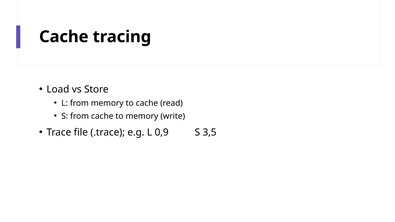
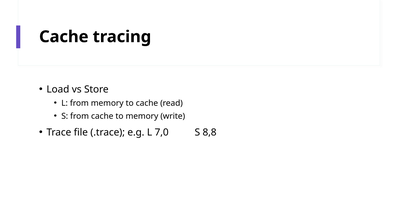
0,9: 0,9 -> 7,0
3,5: 3,5 -> 8,8
